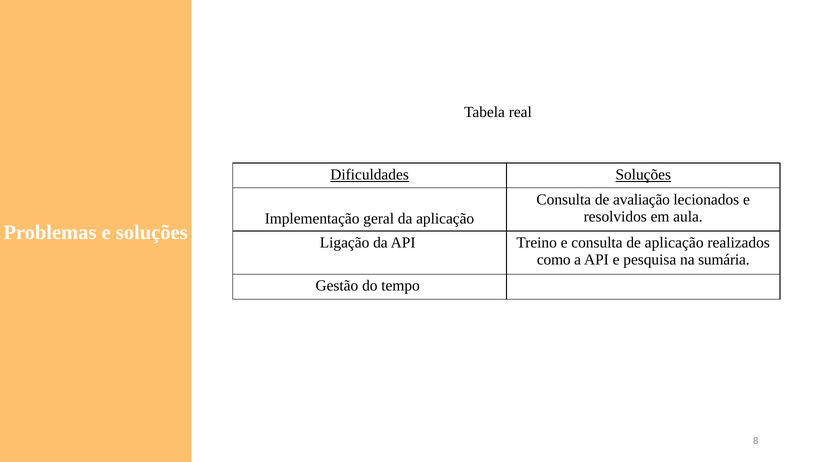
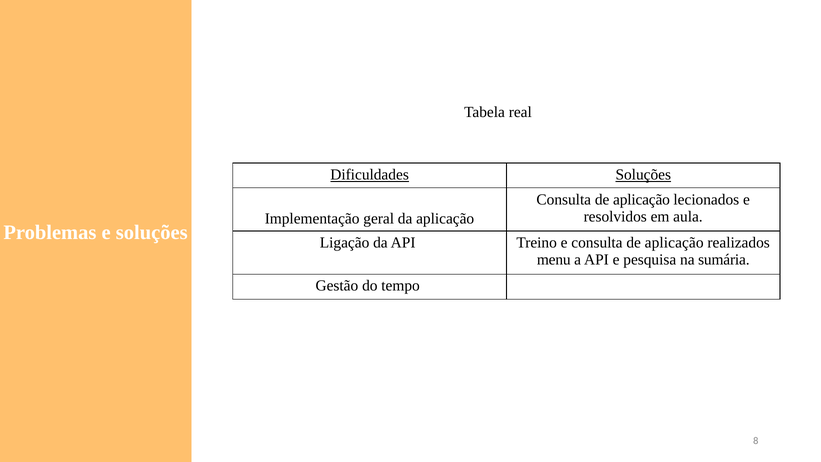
avaliação at (642, 200): avaliação -> aplicação
como: como -> menu
